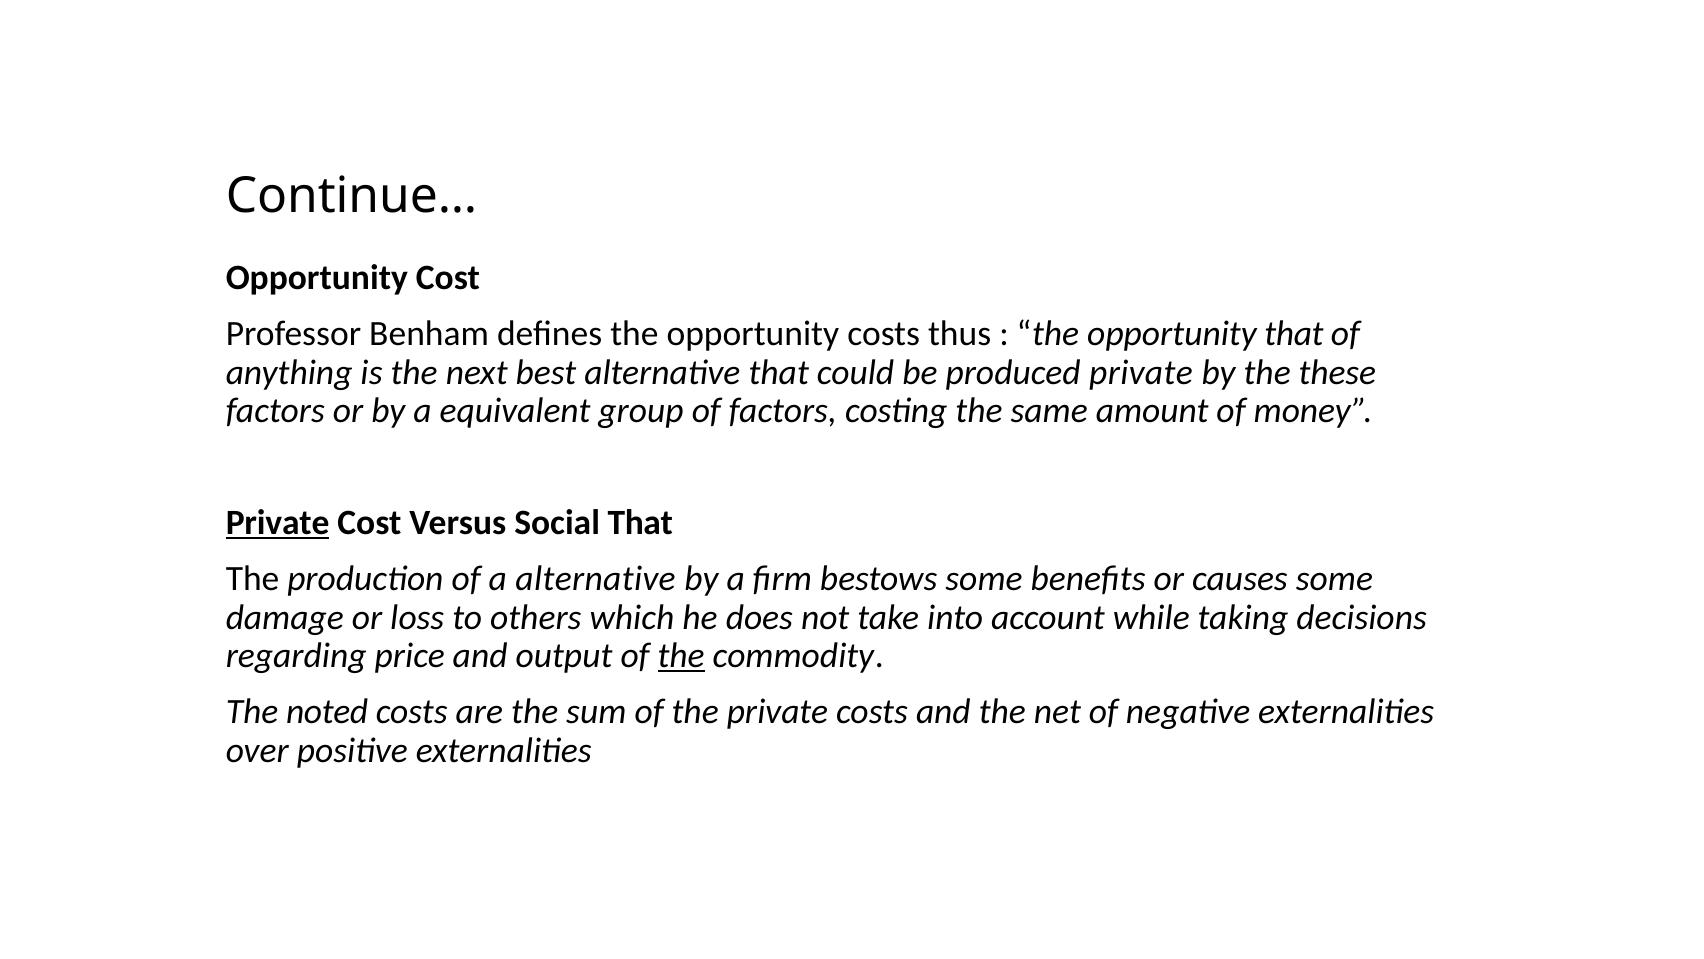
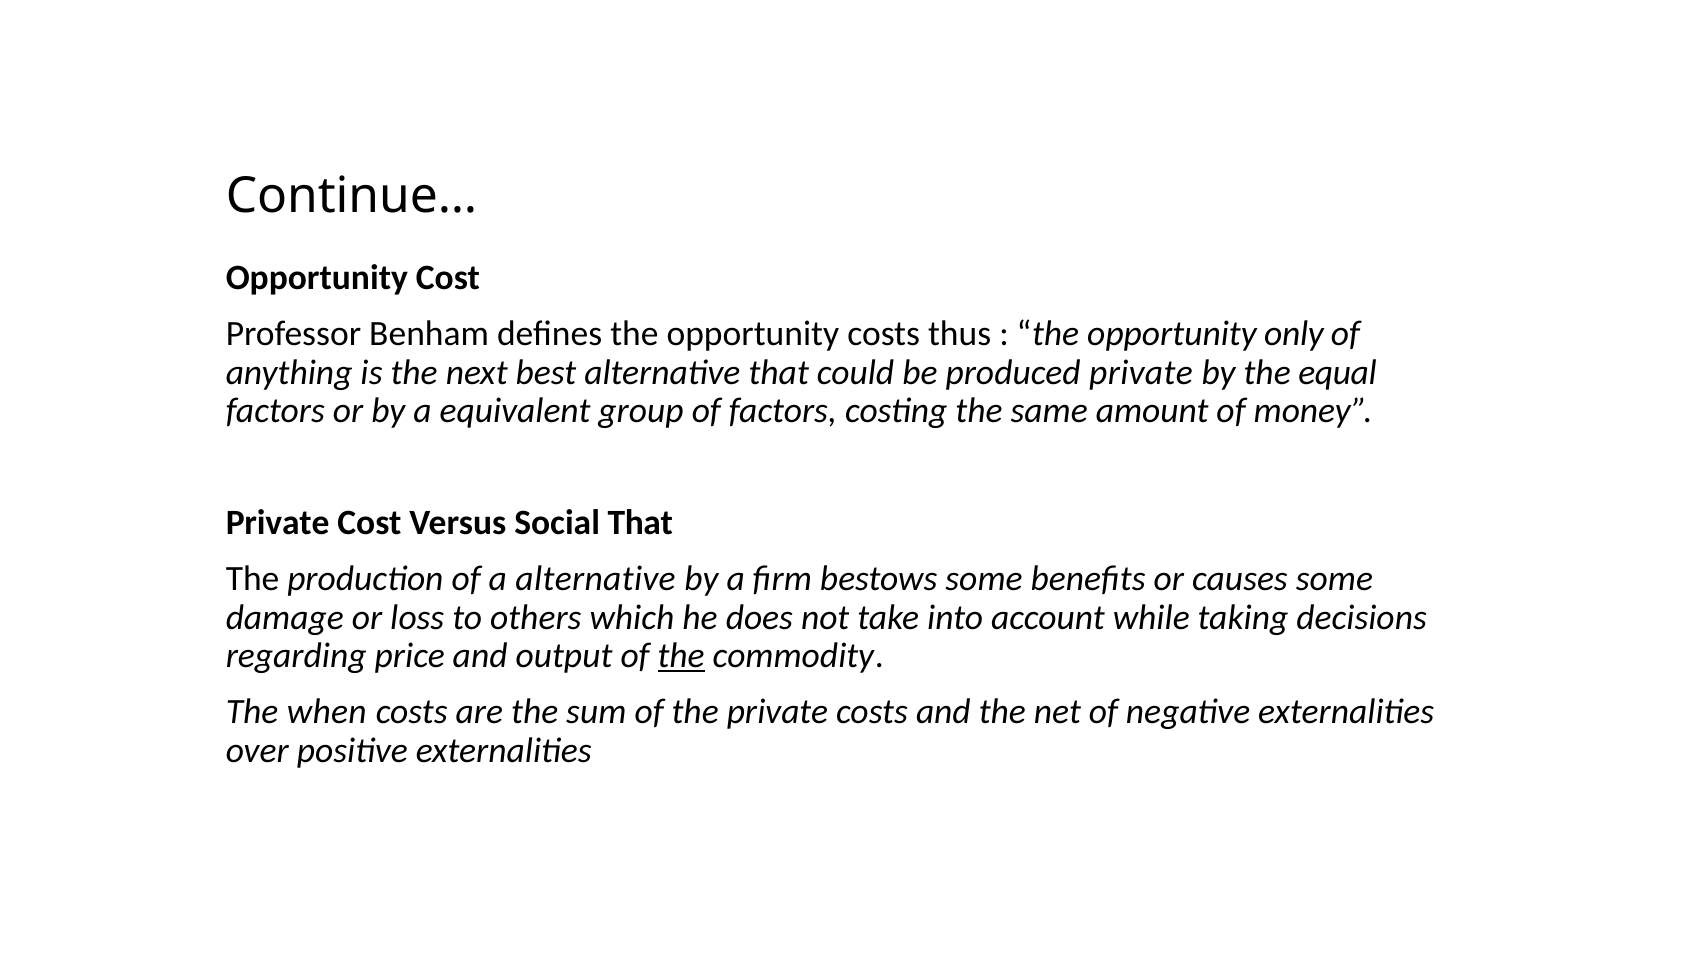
opportunity that: that -> only
these: these -> equal
Private at (278, 523) underline: present -> none
noted: noted -> when
